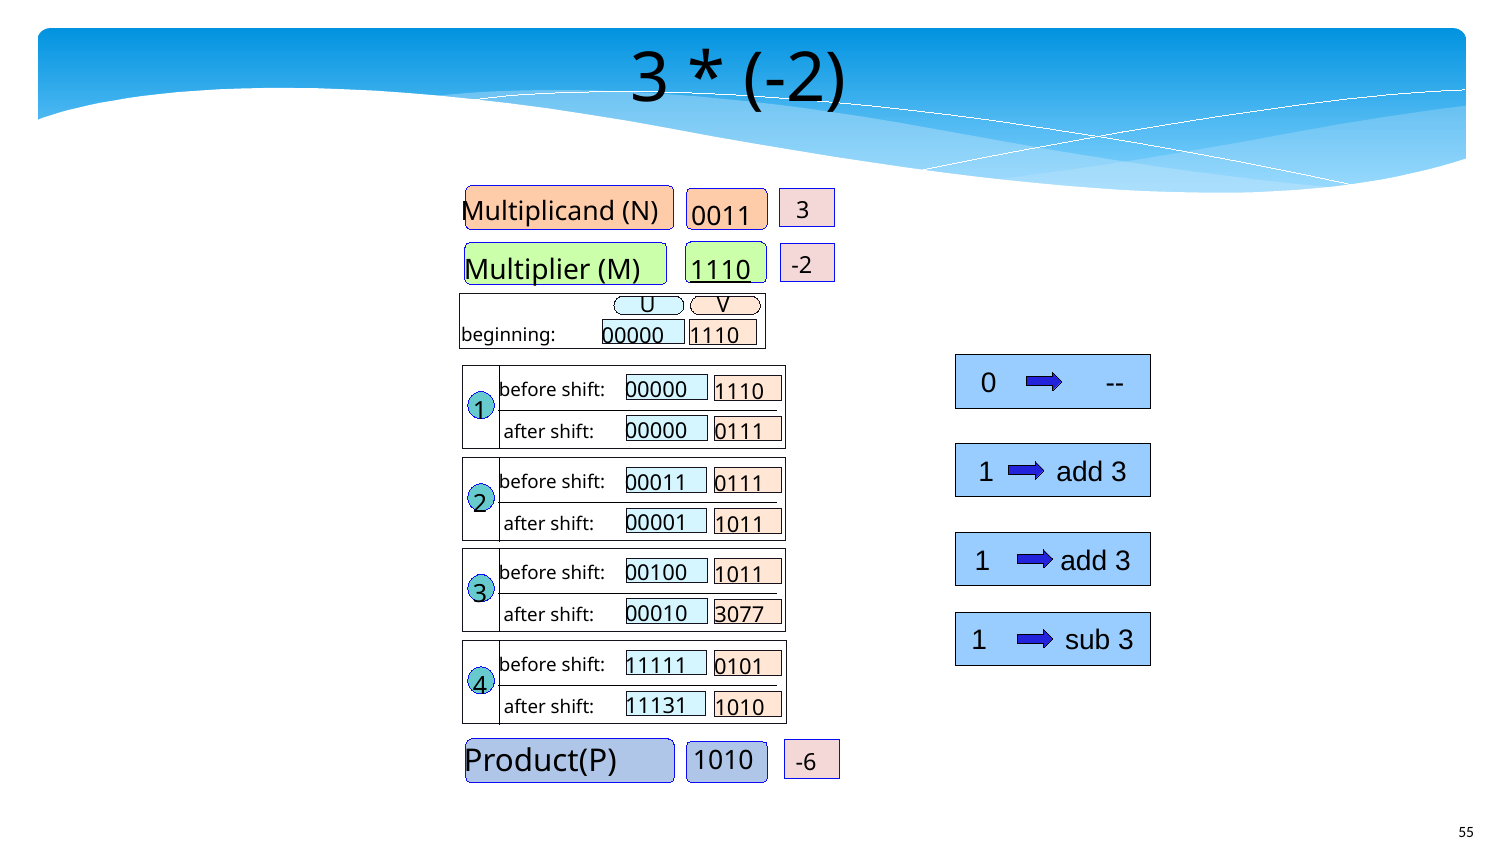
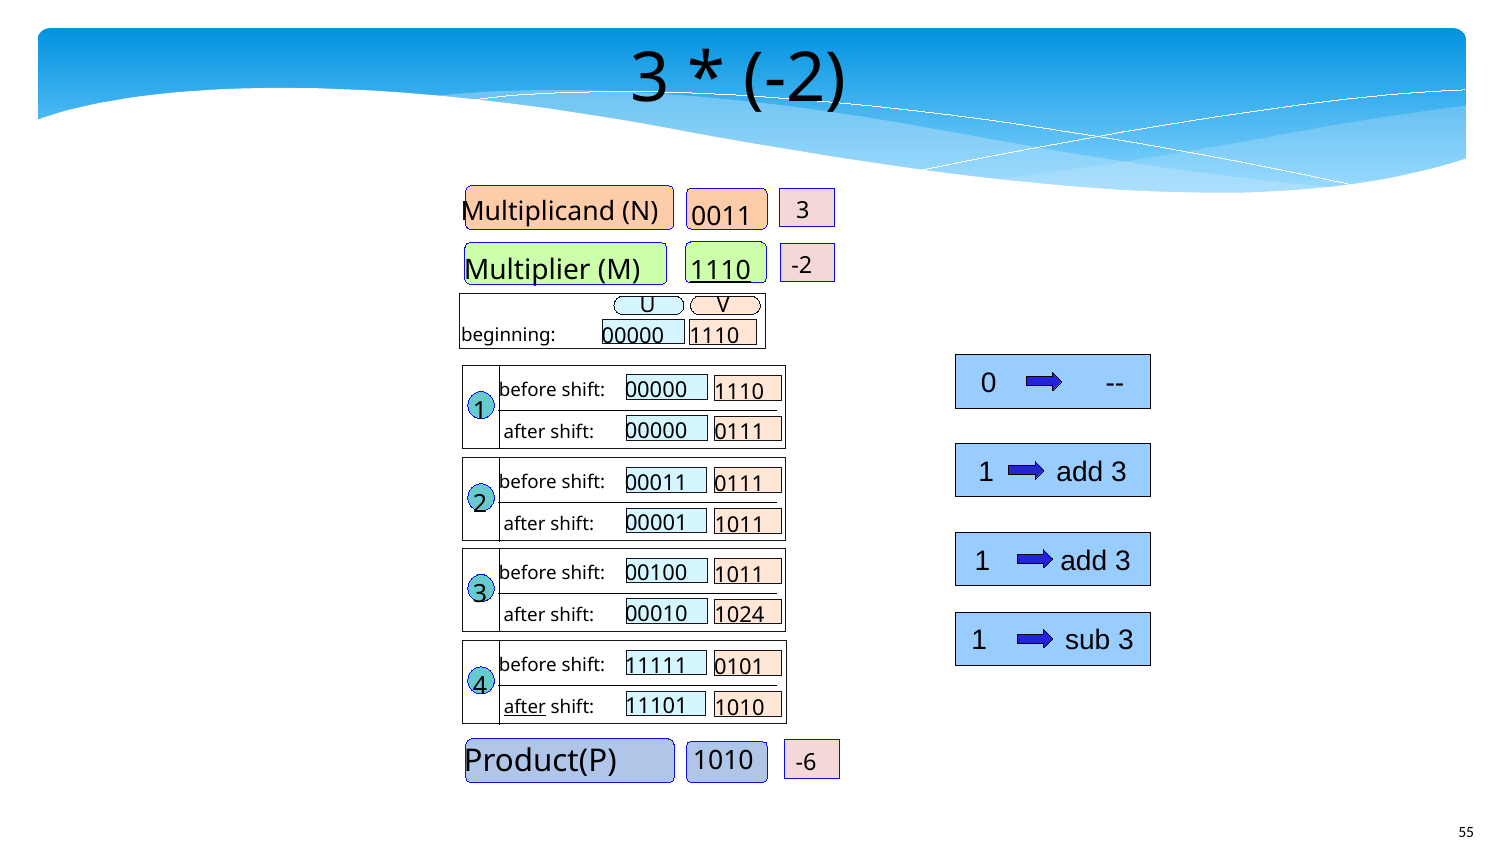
3077: 3077 -> 1024
after at (525, 707) underline: none -> present
11131: 11131 -> 11101
